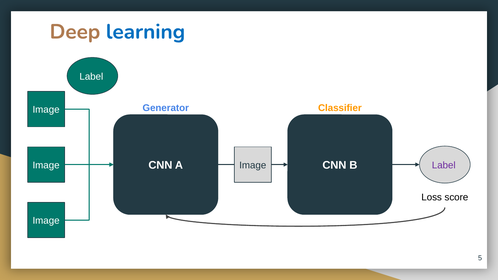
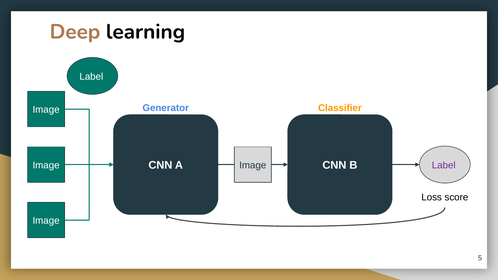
learning colour: blue -> black
